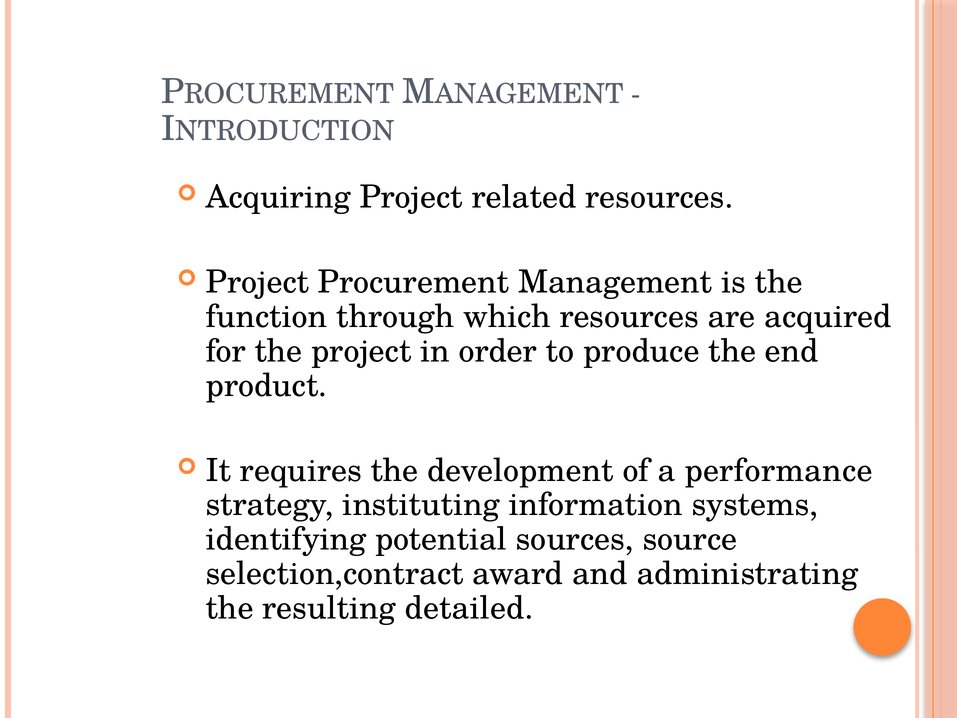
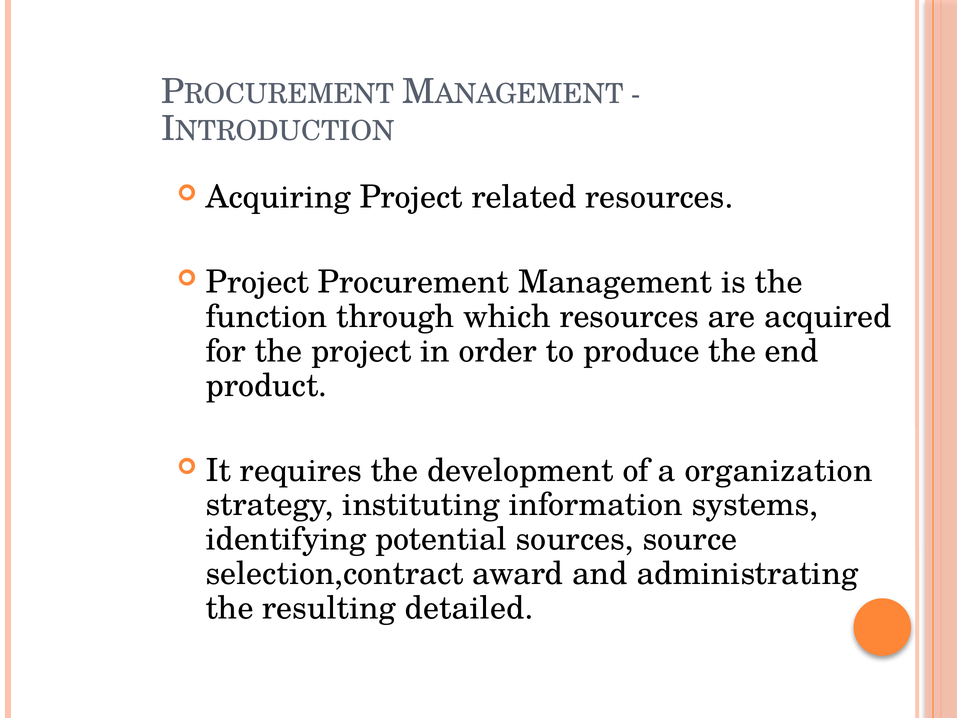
performance: performance -> organization
